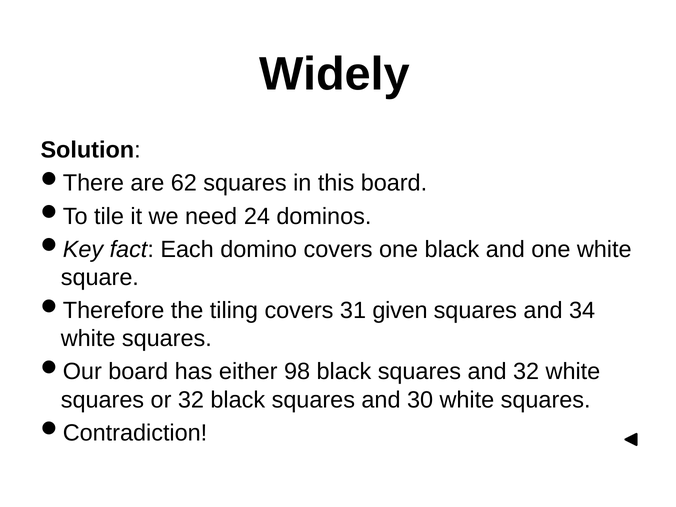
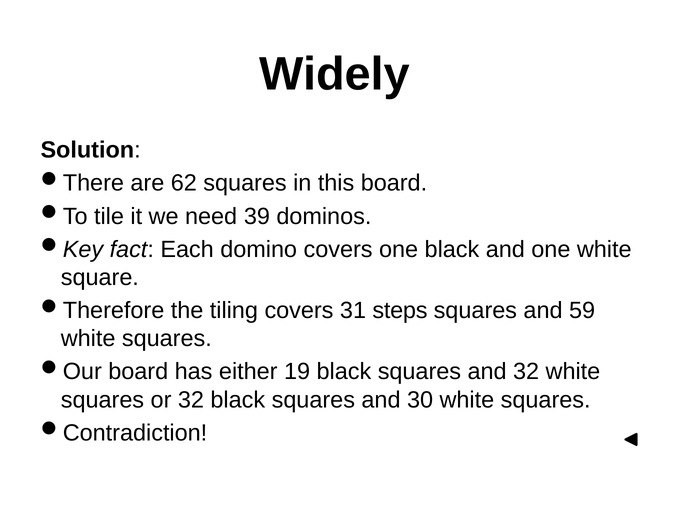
24: 24 -> 39
given: given -> steps
34: 34 -> 59
98: 98 -> 19
